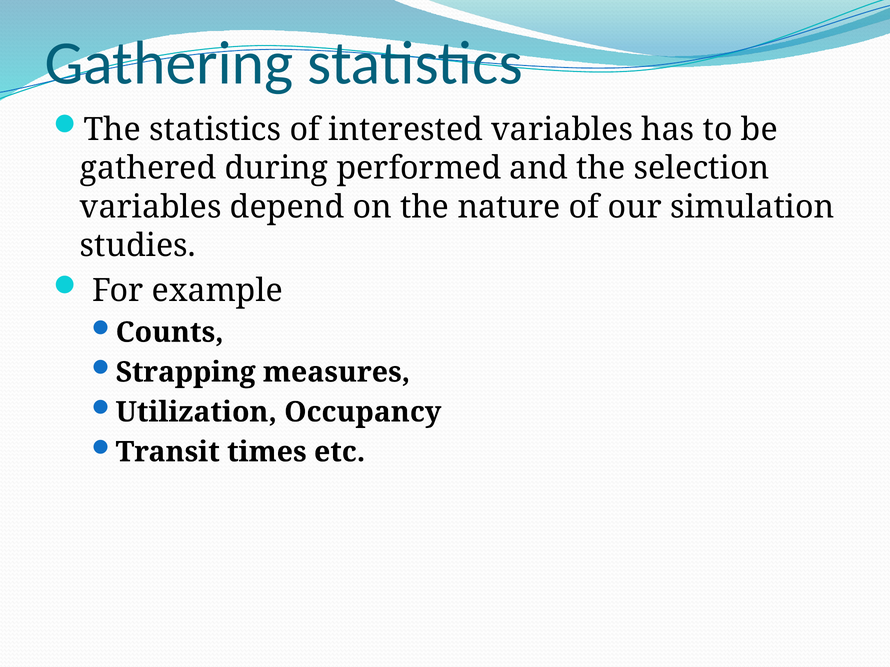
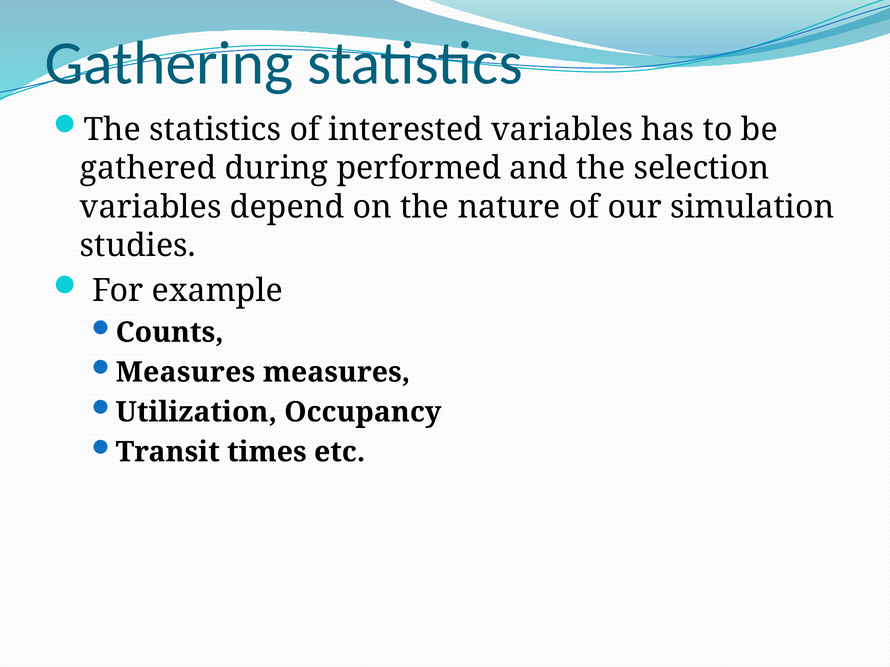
Strapping at (186, 373): Strapping -> Measures
